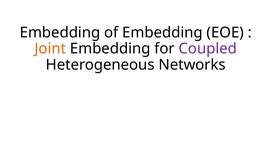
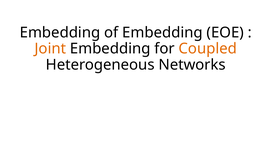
Coupled colour: purple -> orange
